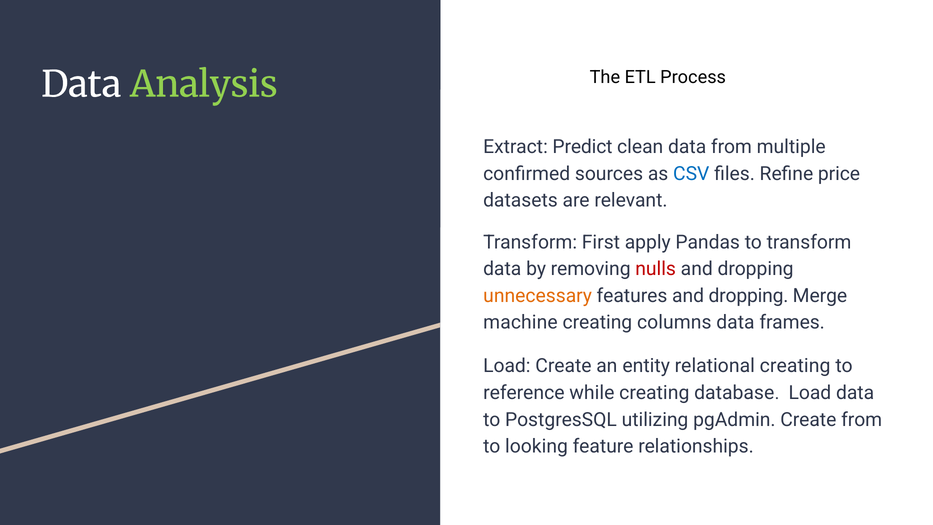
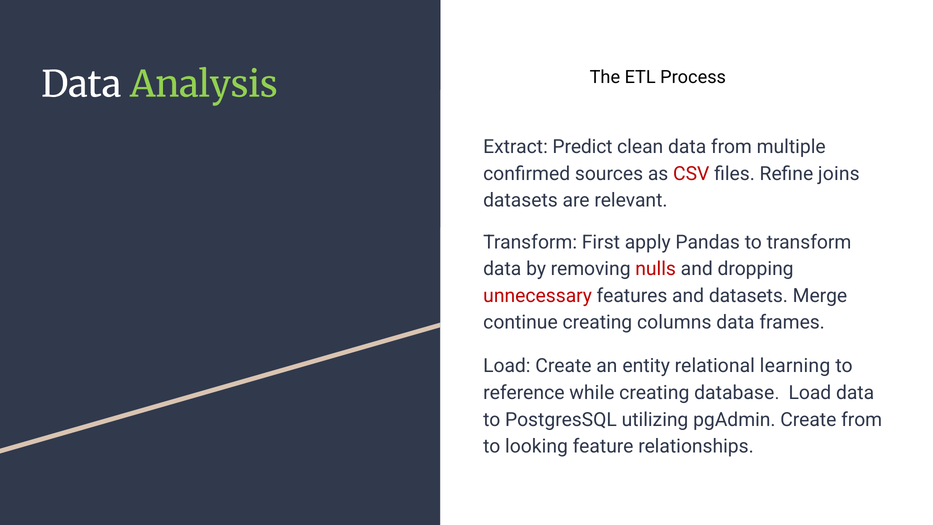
CSV colour: blue -> red
price: price -> joins
unnecessary colour: orange -> red
features and dropping: dropping -> datasets
machine: machine -> continue
relational creating: creating -> learning
